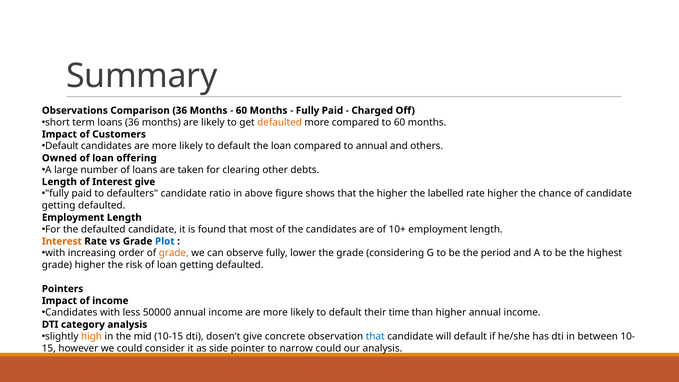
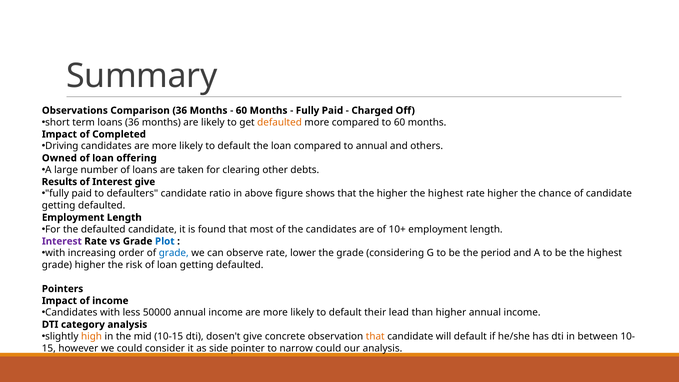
Customers: Customers -> Completed
Default at (62, 146): Default -> Driving
Length at (59, 182): Length -> Results
higher the labelled: labelled -> highest
Interest at (62, 241) colour: orange -> purple
grade at (174, 253) colour: orange -> blue
observe fully: fully -> rate
time: time -> lead
that at (375, 336) colour: blue -> orange
